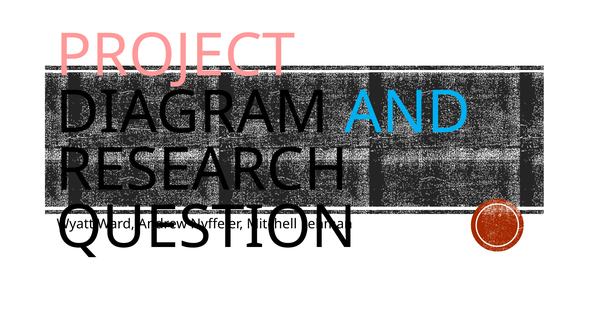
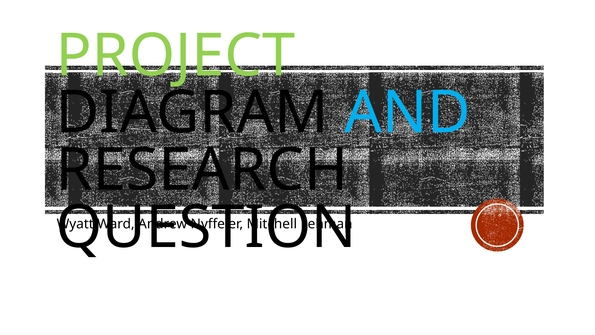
PROJECT colour: pink -> light green
